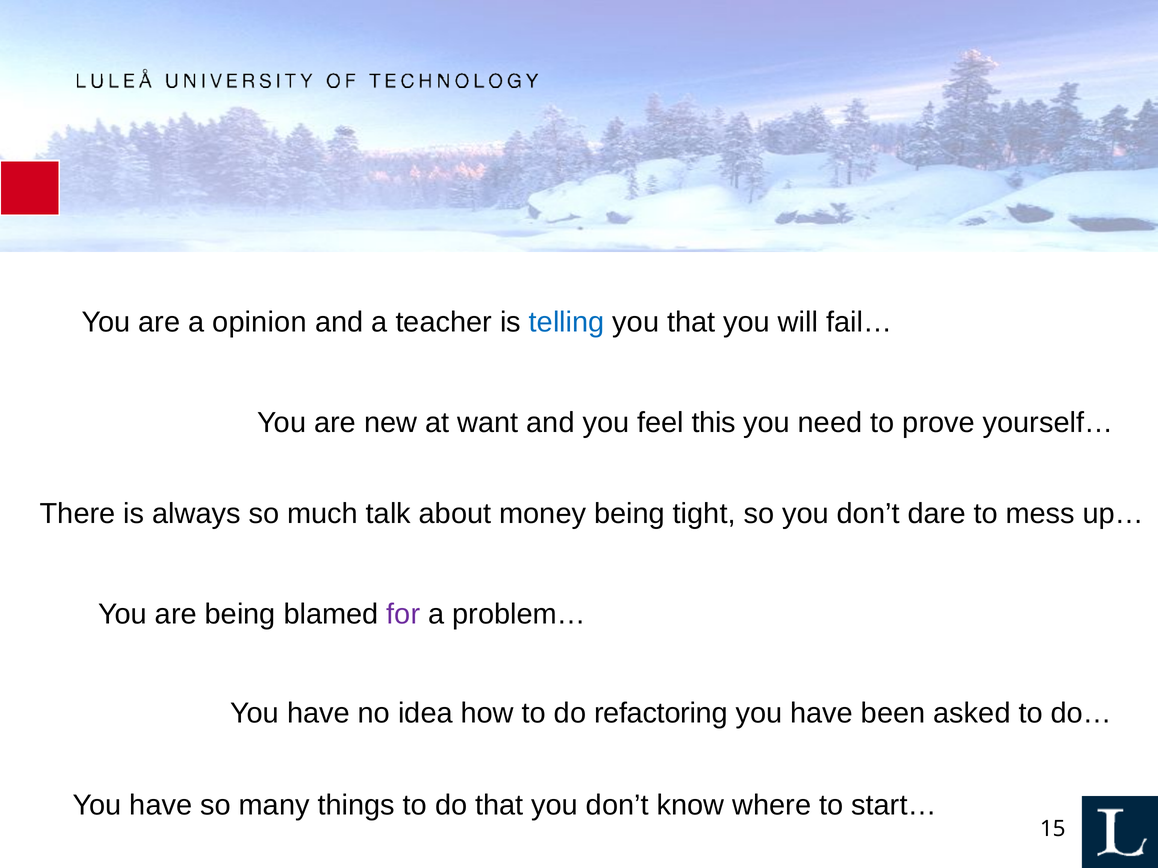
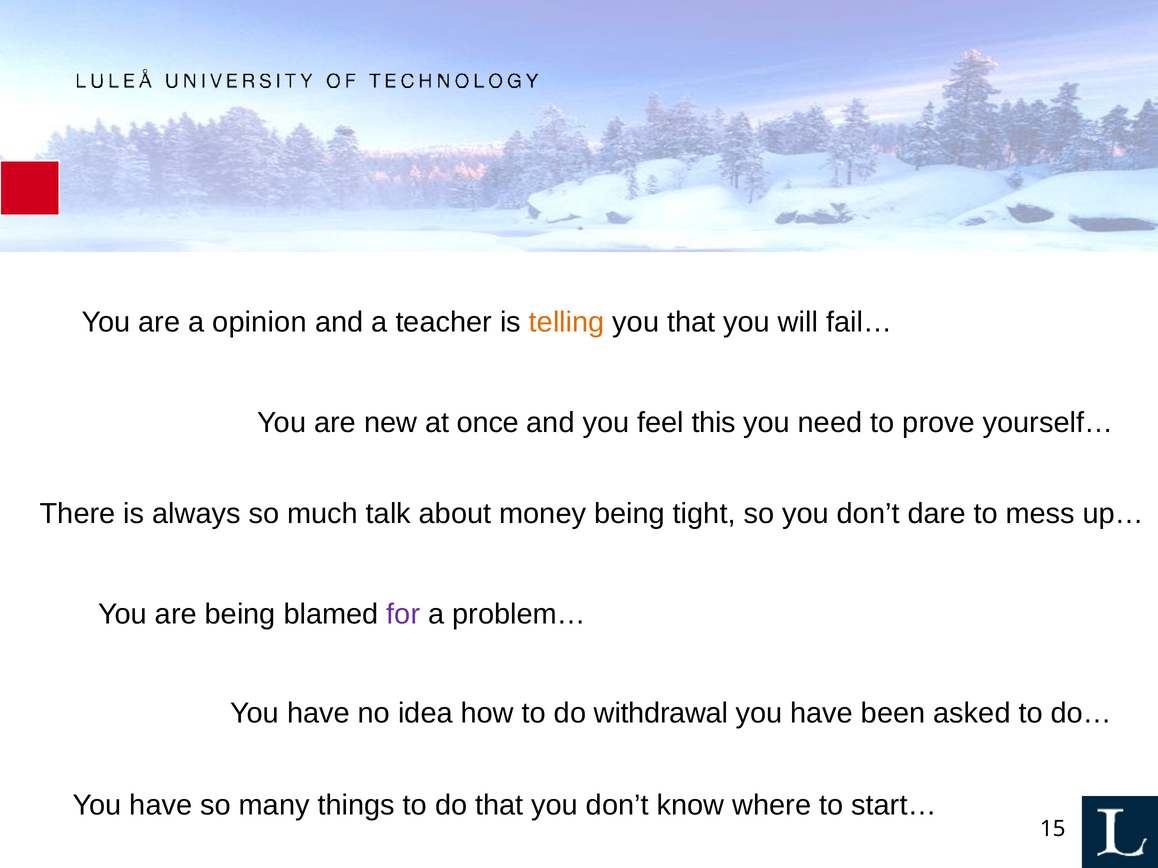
telling colour: blue -> orange
want: want -> once
refactoring: refactoring -> withdrawal
